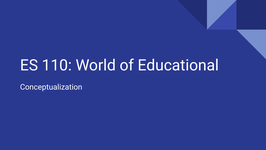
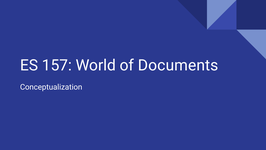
110: 110 -> 157
Educational: Educational -> Documents
